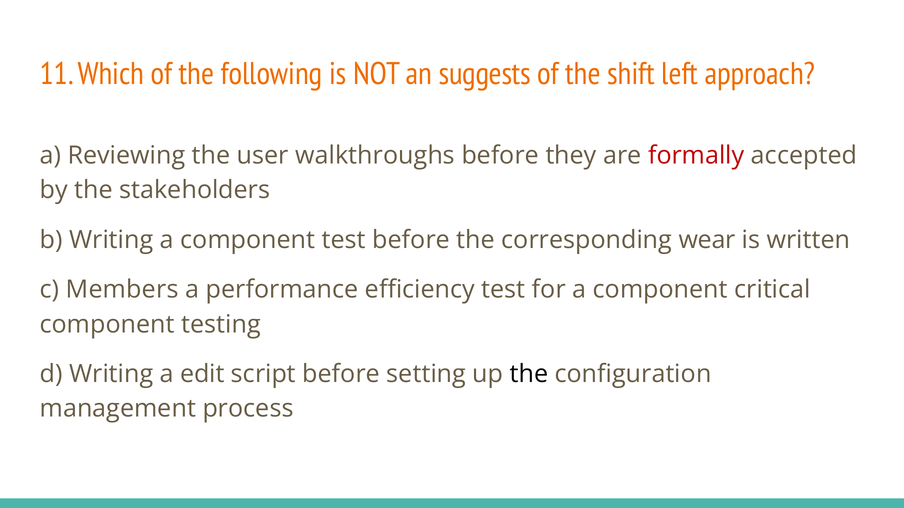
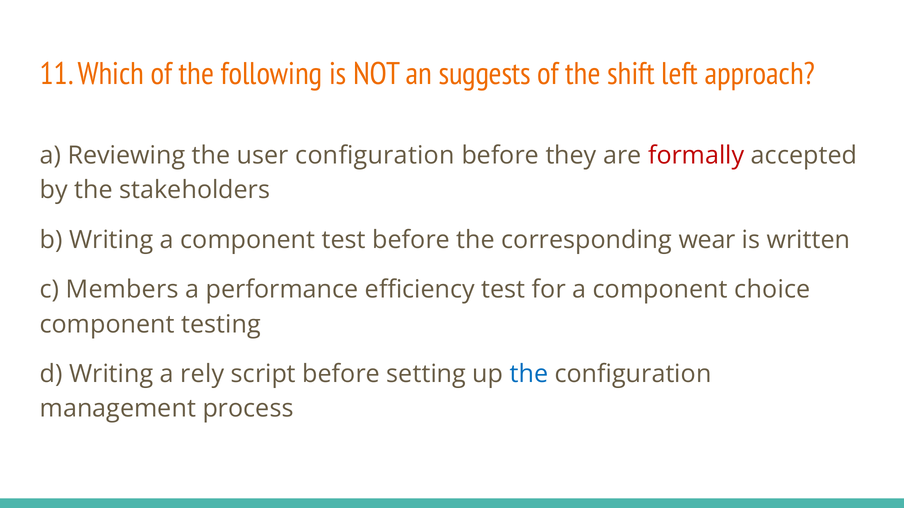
user walkthroughs: walkthroughs -> configuration
critical: critical -> choice
edit: edit -> rely
the at (529, 374) colour: black -> blue
